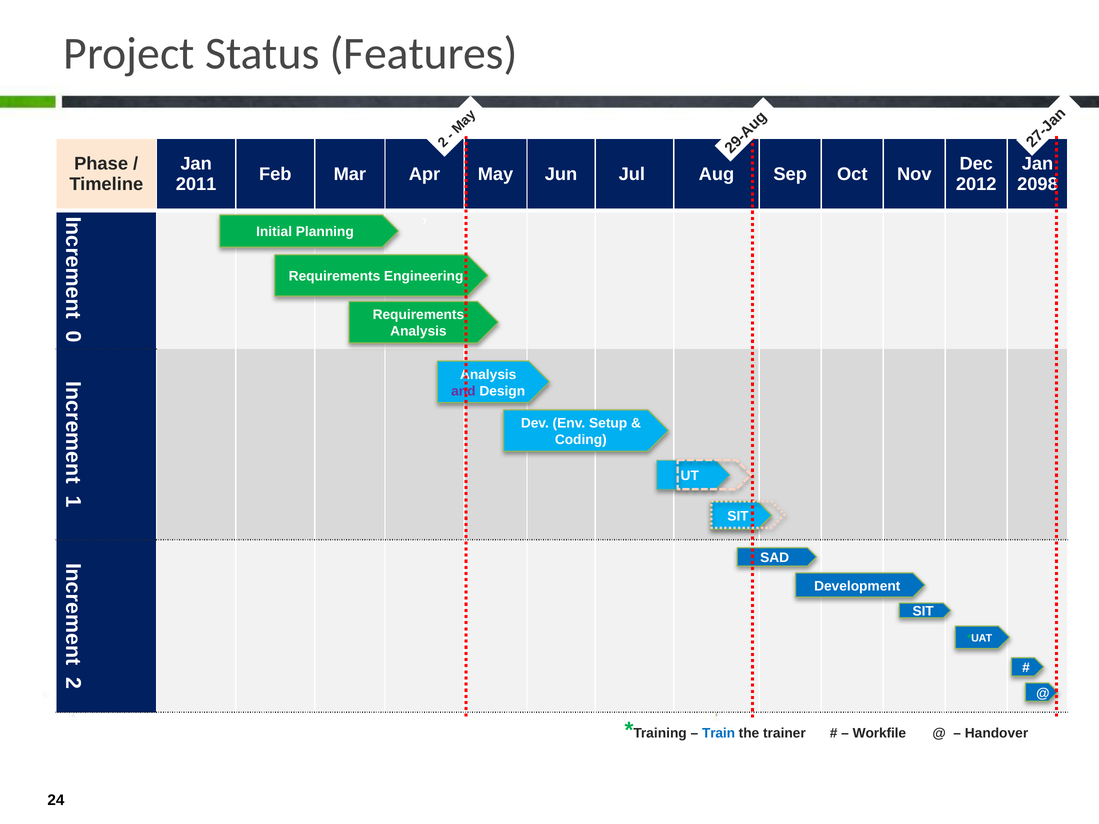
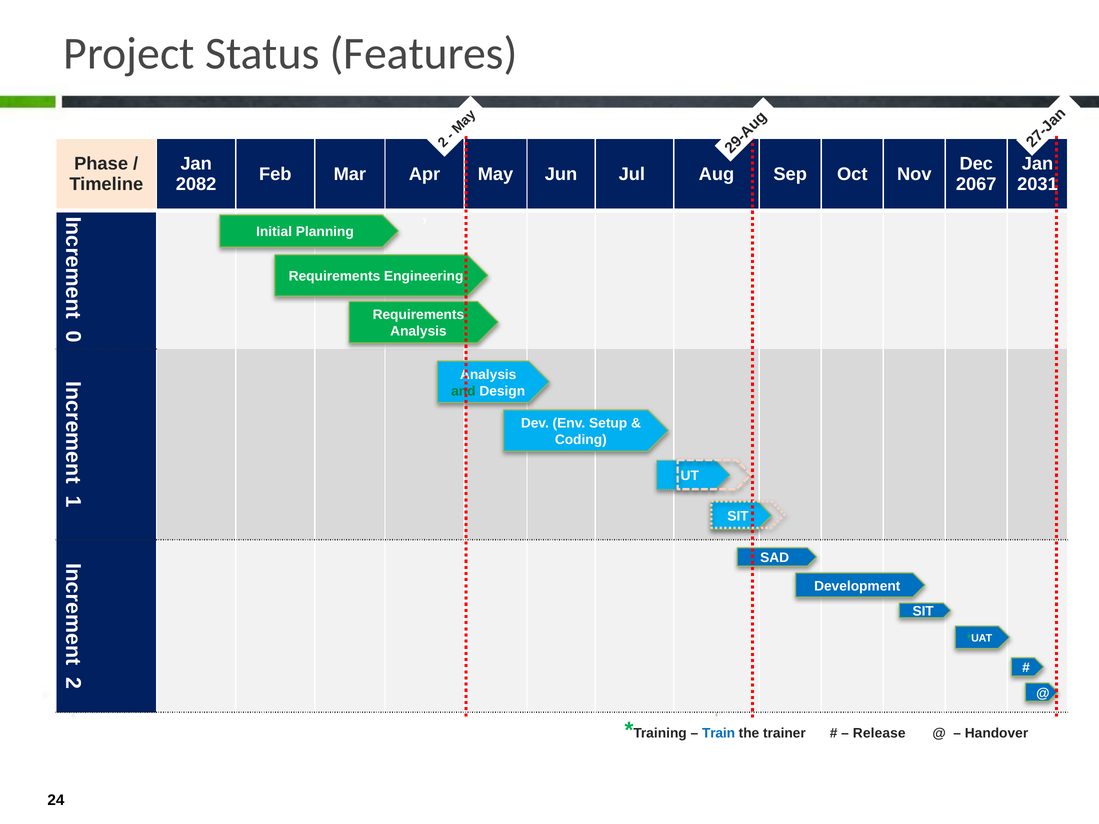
2011: 2011 -> 2082
2012: 2012 -> 2067
2098: 2098 -> 2031
and colour: purple -> green
Workfile: Workfile -> Release
